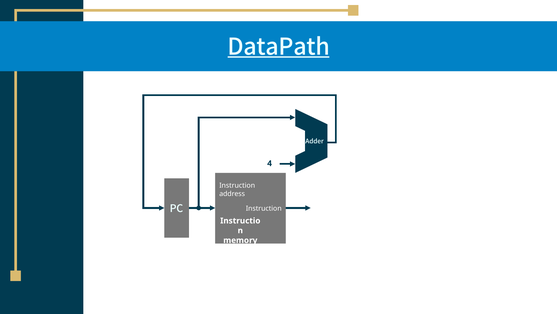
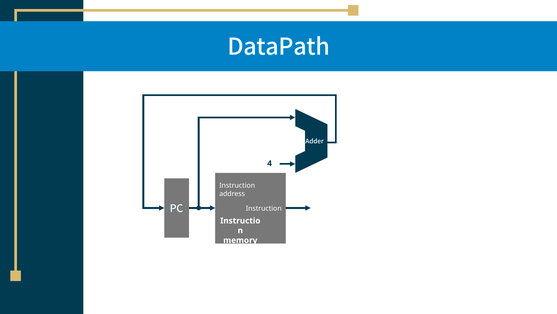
DataPath underline: present -> none
